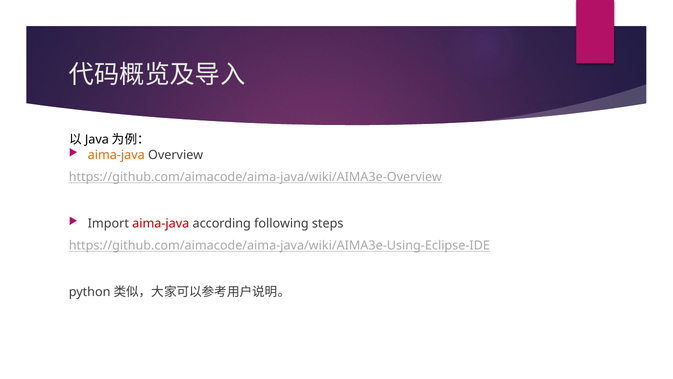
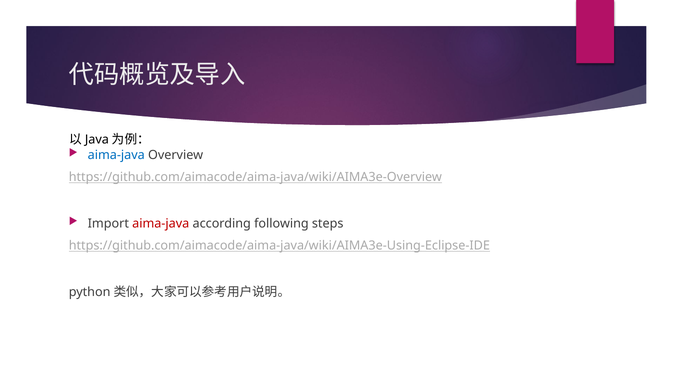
aima-java at (116, 155) colour: orange -> blue
